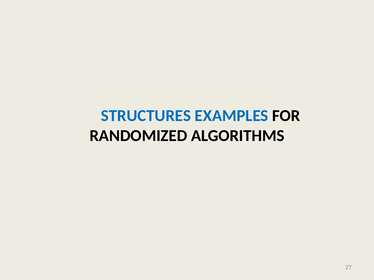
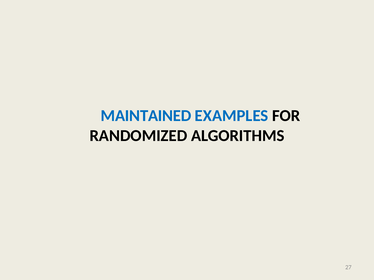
STRUCTURES: STRUCTURES -> MAINTAINED
